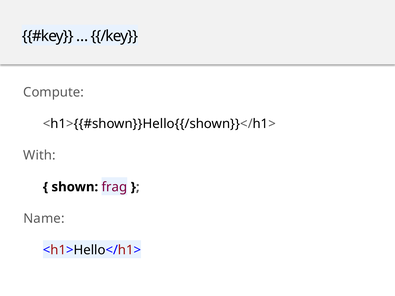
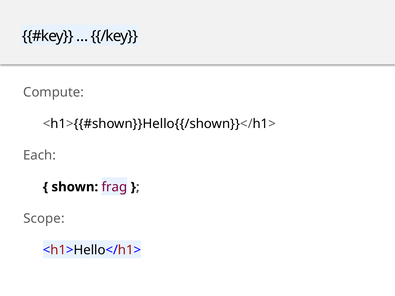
With: With -> Each
Name: Name -> Scope
